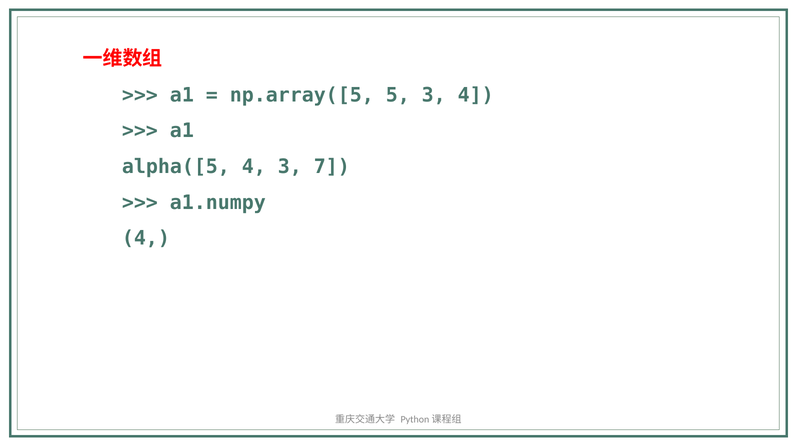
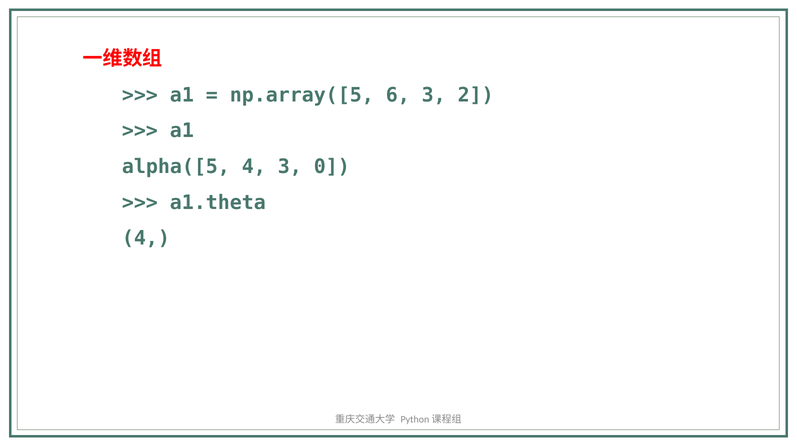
5: 5 -> 6
3 4: 4 -> 2
7: 7 -> 0
a1.numpy: a1.numpy -> a1.theta
